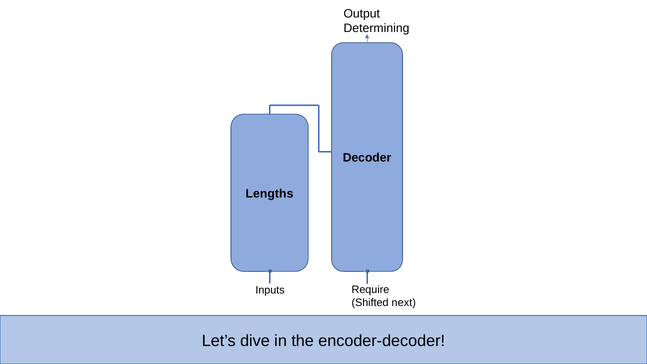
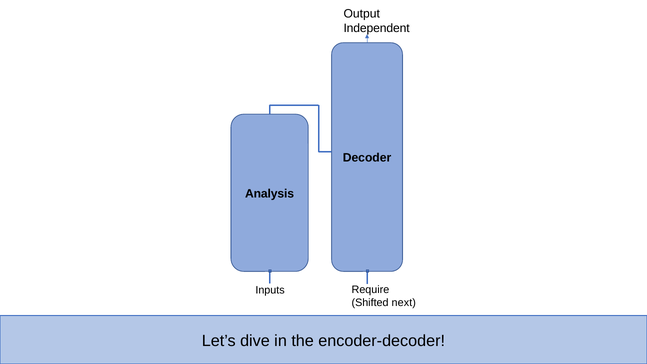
Determining: Determining -> Independent
Lengths: Lengths -> Analysis
